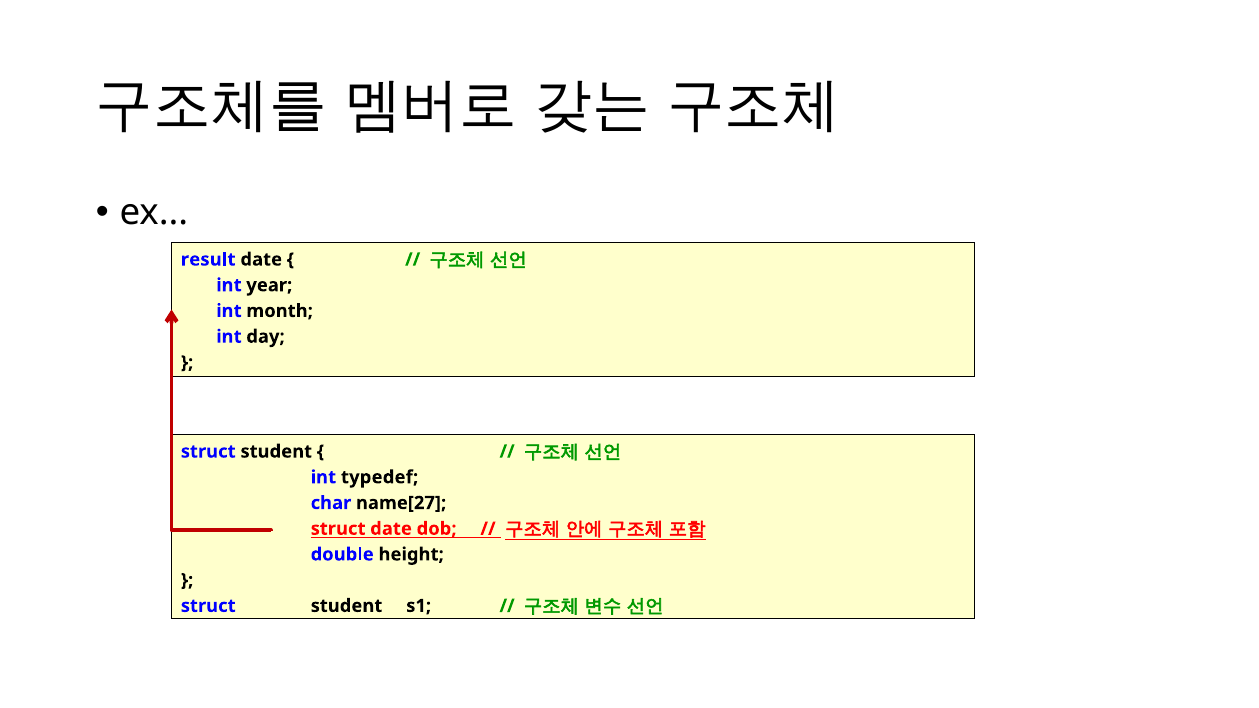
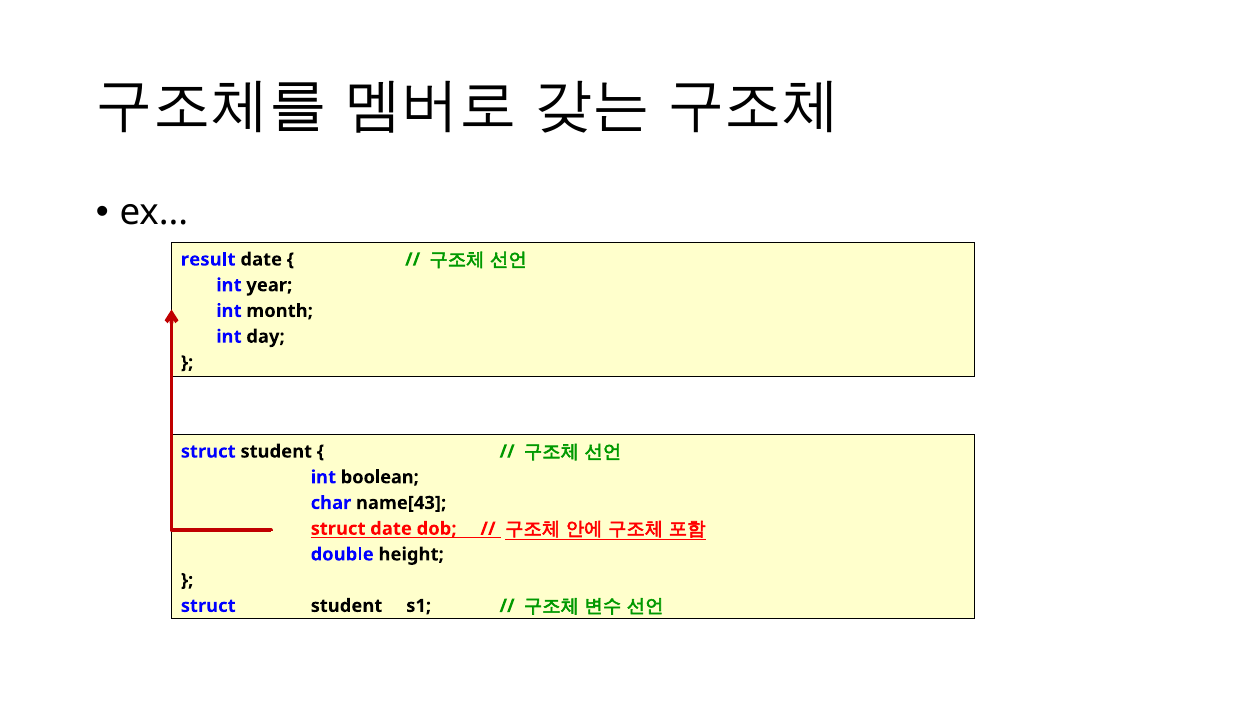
typedef: typedef -> boolean
name[27: name[27 -> name[43
